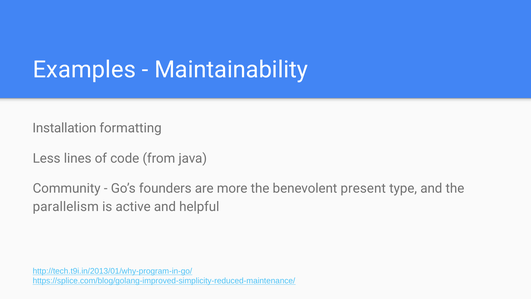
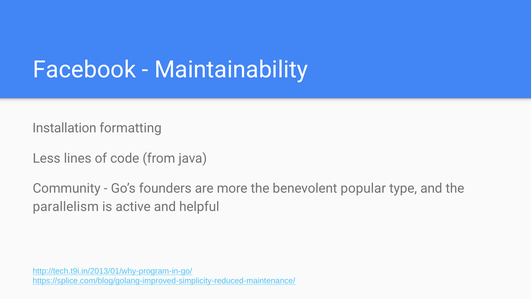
Examples: Examples -> Facebook
present: present -> popular
